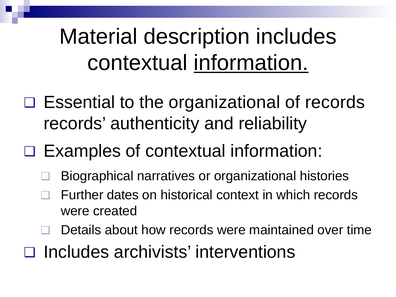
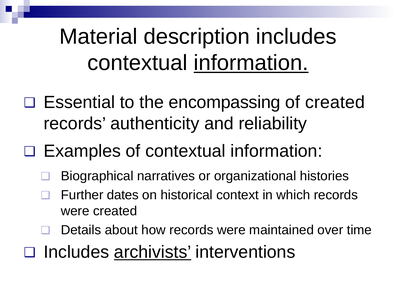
the organizational: organizational -> encompassing
of records: records -> created
archivists underline: none -> present
